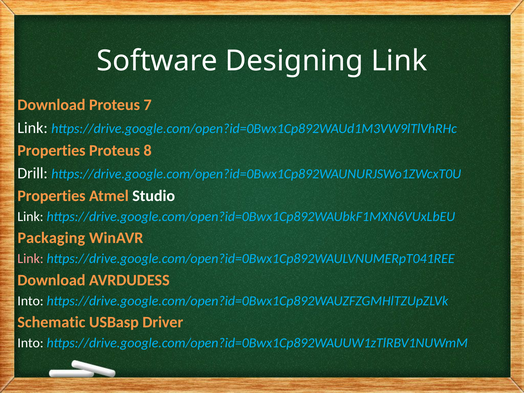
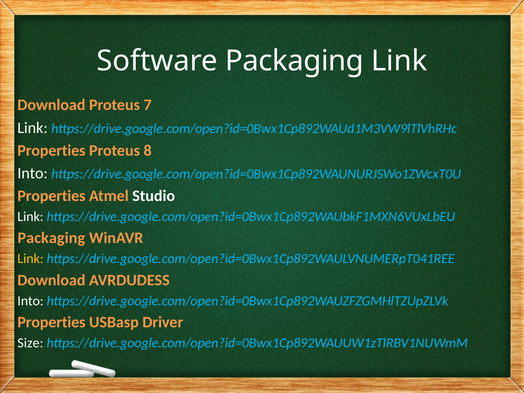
Software Designing: Designing -> Packaging
Drill at (33, 173): Drill -> Into
Link at (30, 259) colour: pink -> yellow
Schematic at (51, 322): Schematic -> Properties
Into at (30, 343): Into -> Size
